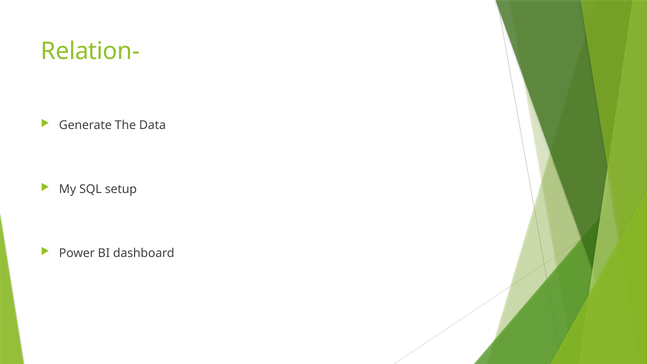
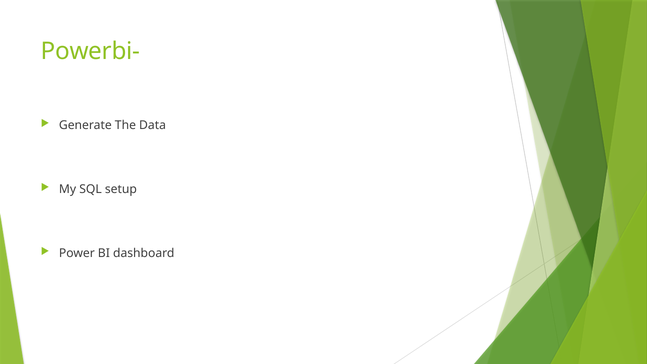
Relation-: Relation- -> Powerbi-
